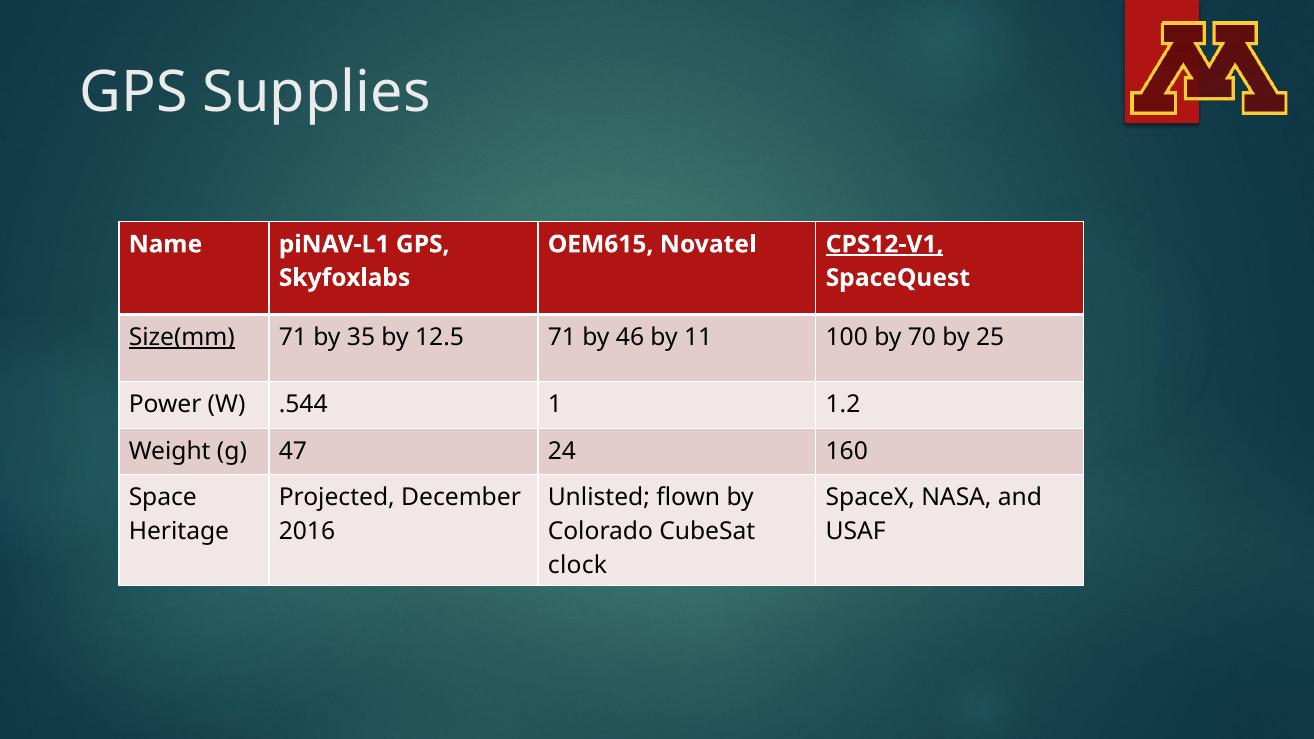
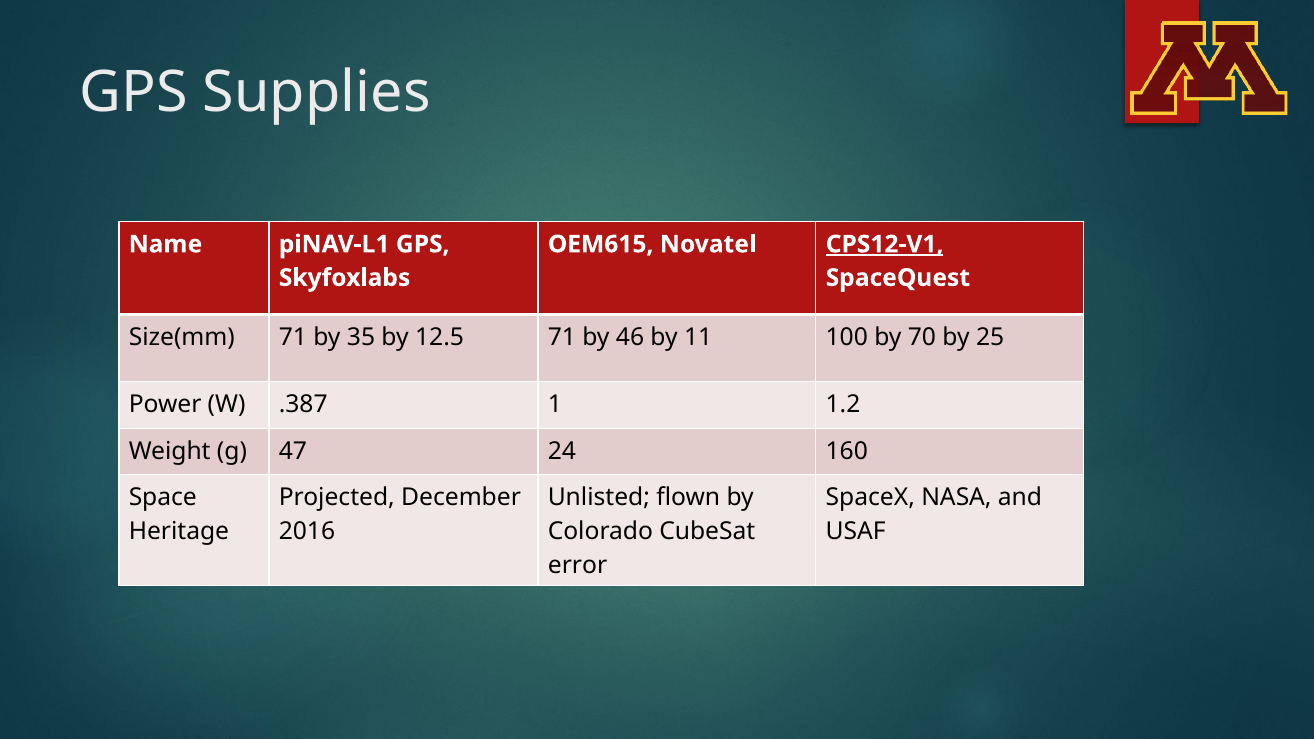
Size(mm underline: present -> none
.544: .544 -> .387
clock: clock -> error
